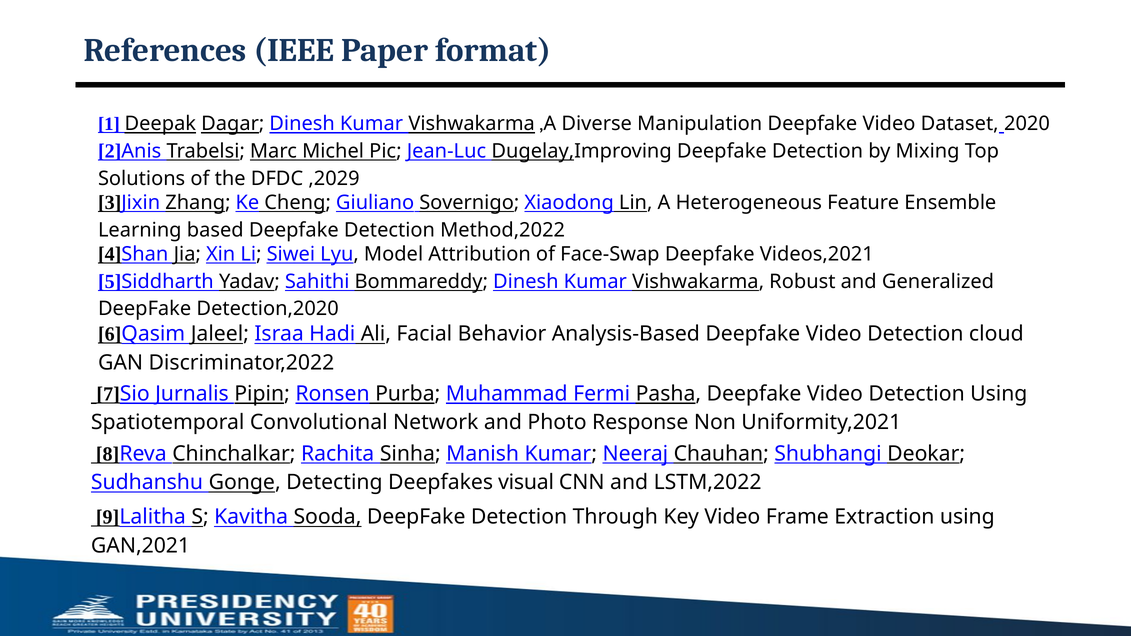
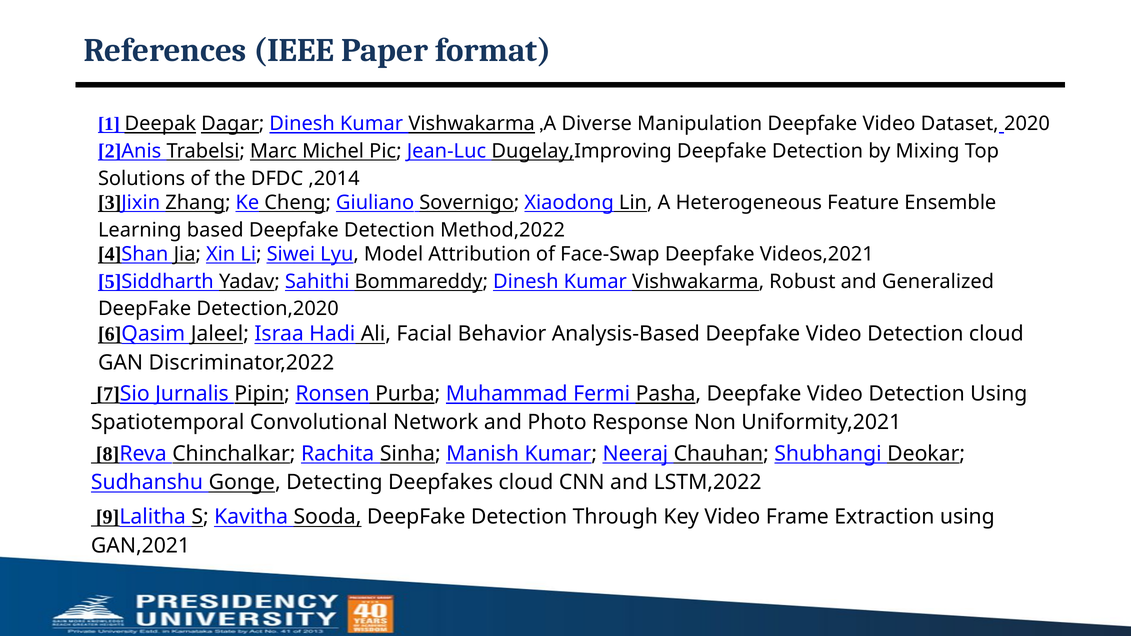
,2029: ,2029 -> ,2014
Deepfakes visual: visual -> cloud
